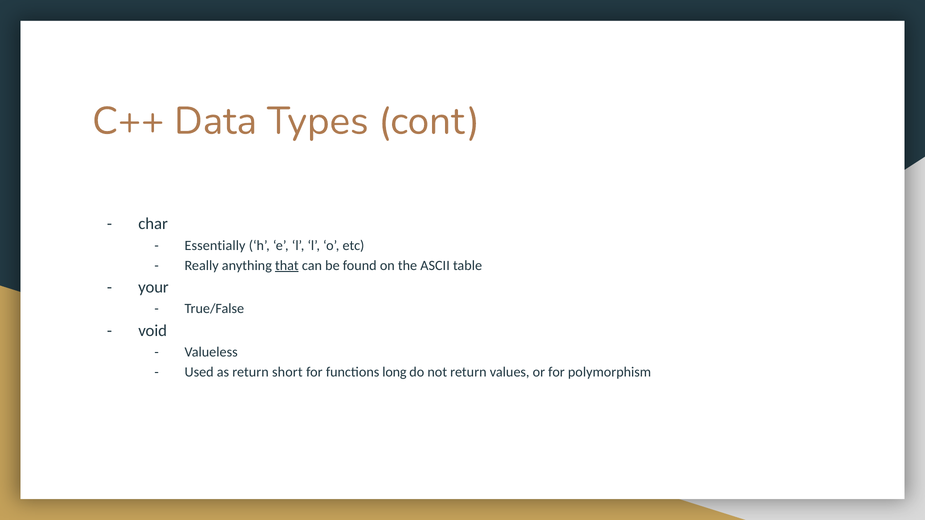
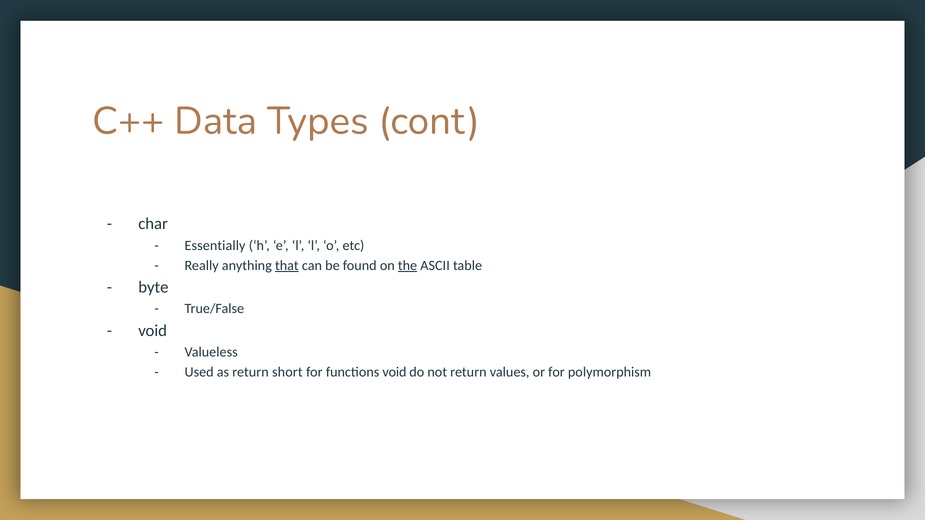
the underline: none -> present
your: your -> byte
functions long: long -> void
